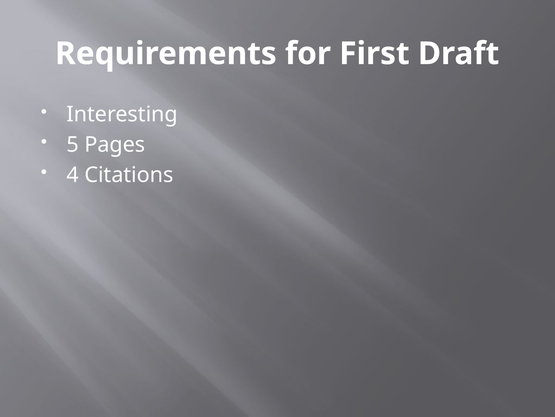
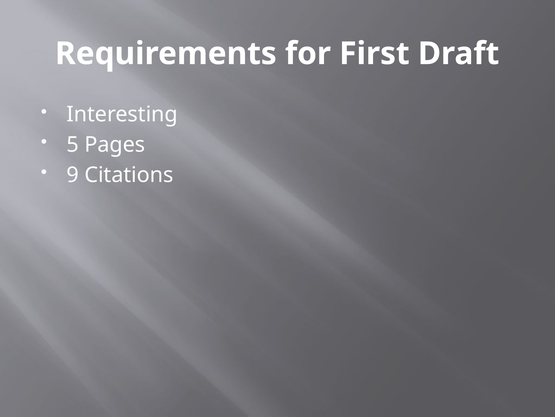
4: 4 -> 9
